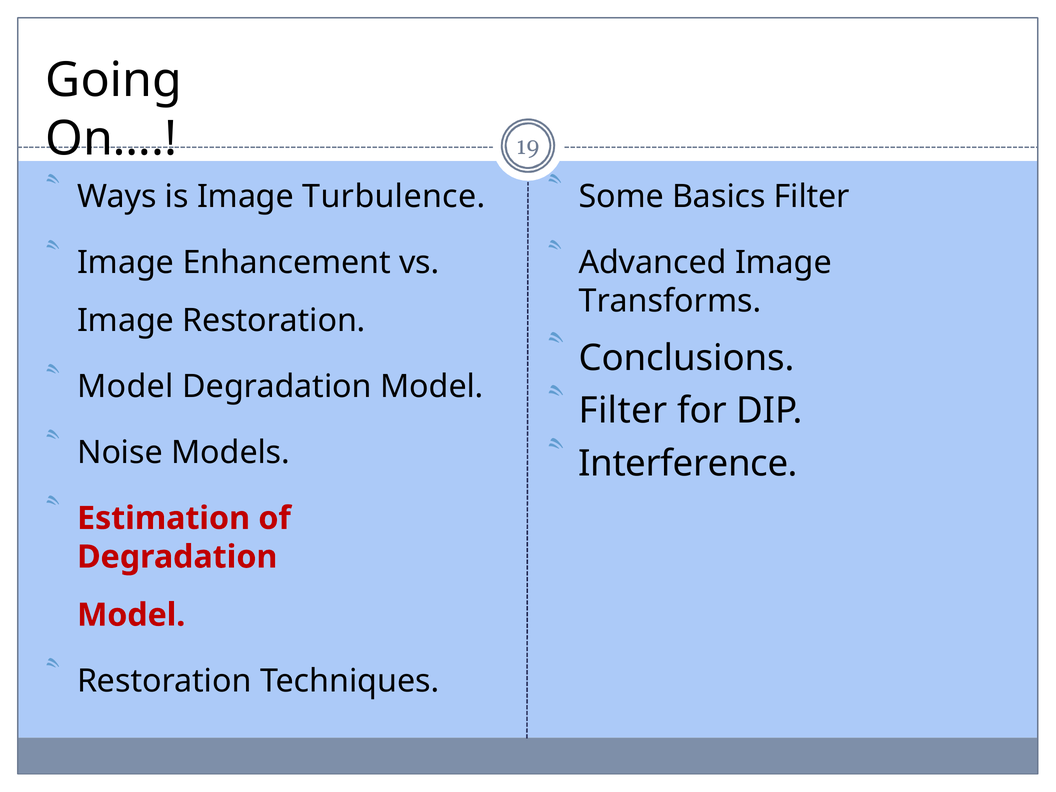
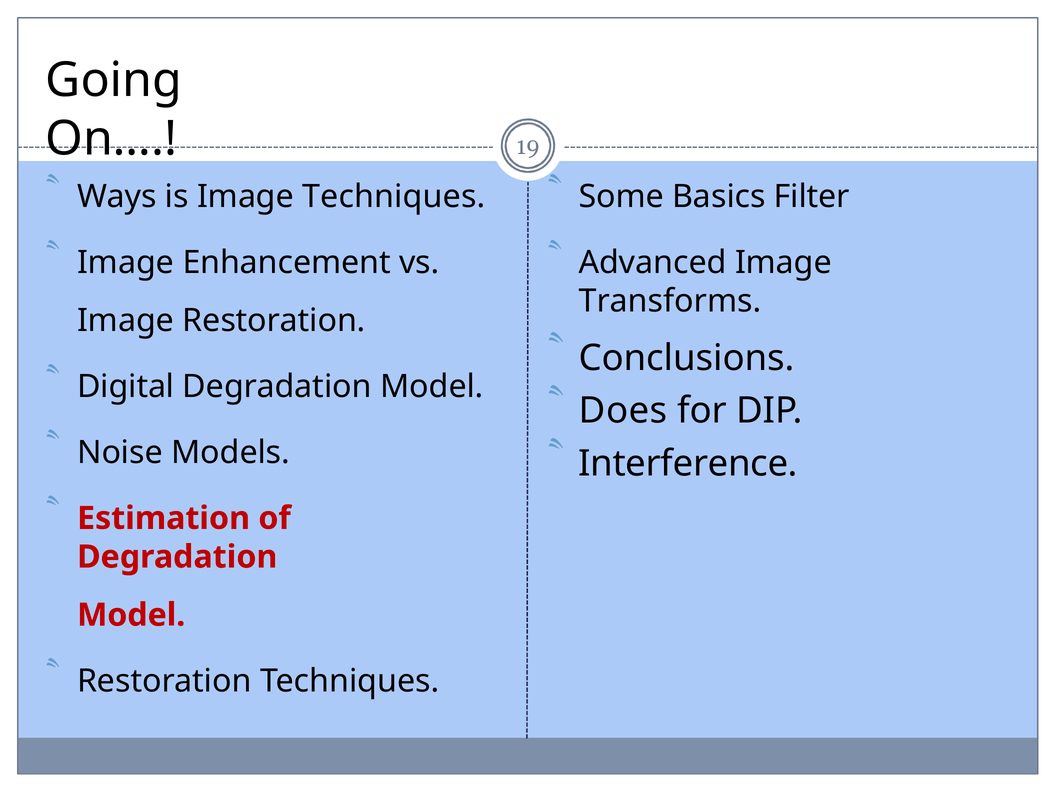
Image Turbulence: Turbulence -> Techniques
Model at (125, 387): Model -> Digital
Filter at (623, 411): Filter -> Does
